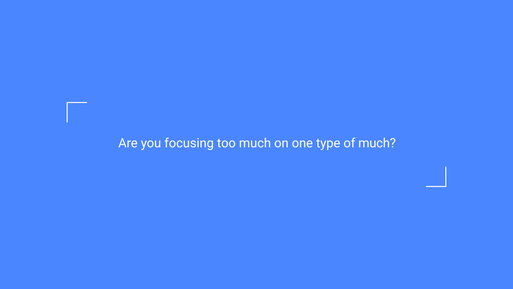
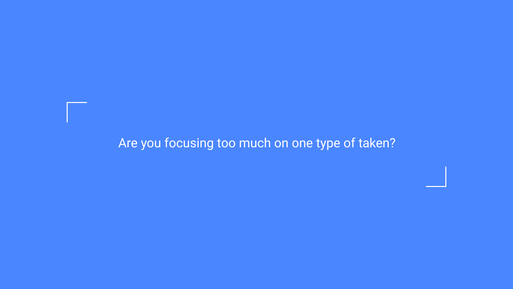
of much: much -> taken
